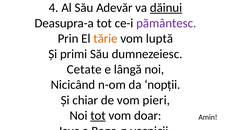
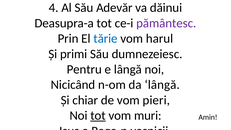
dăinui underline: present -> none
tărie colour: orange -> blue
luptă: luptă -> harul
Cetate: Cetate -> Pentru
da nopții: nopții -> lângă
doar: doar -> muri
